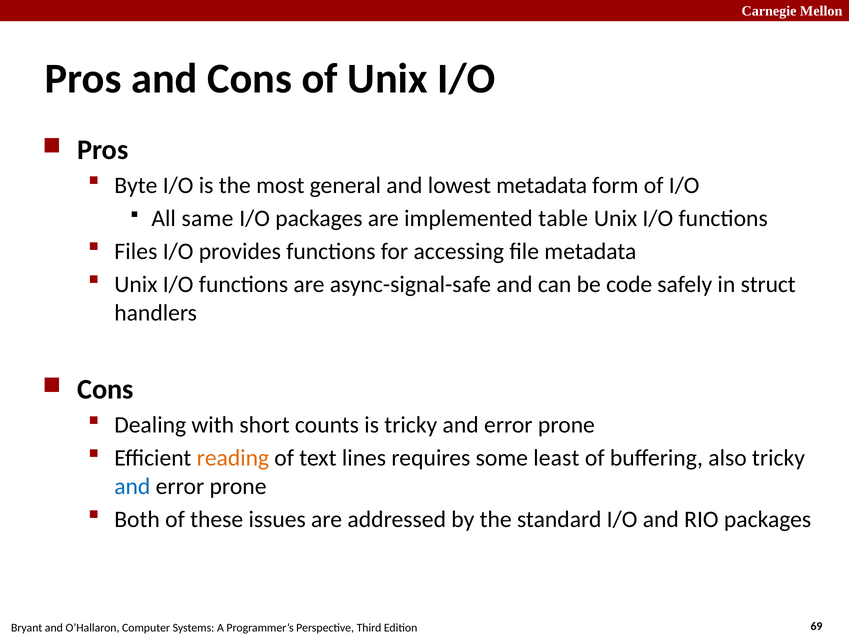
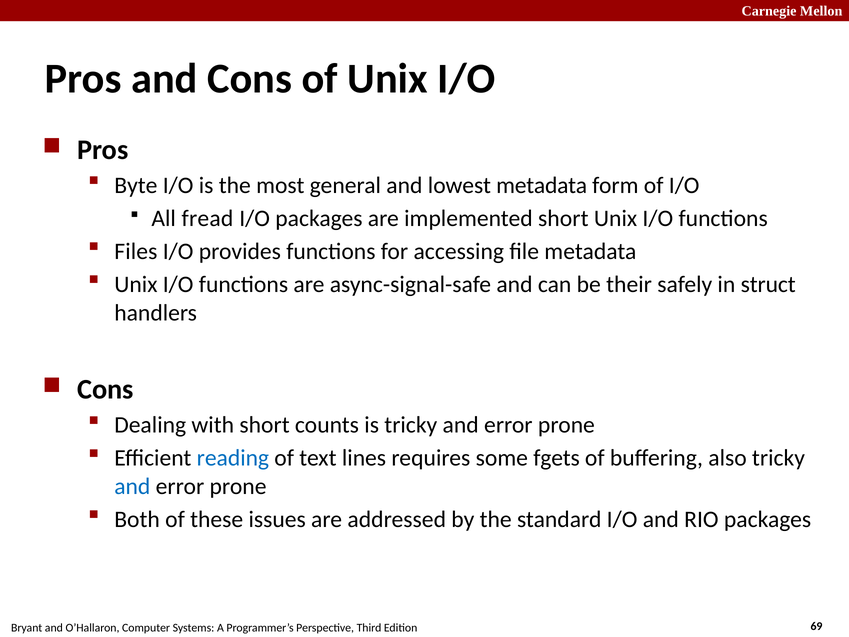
same: same -> fread
implemented table: table -> short
code: code -> their
reading colour: orange -> blue
least: least -> fgets
